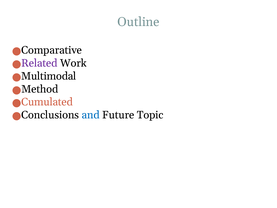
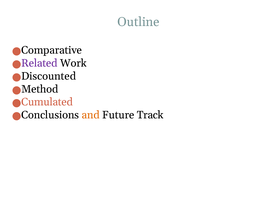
Multimodal: Multimodal -> Discounted
and colour: blue -> orange
Topic: Topic -> Track
